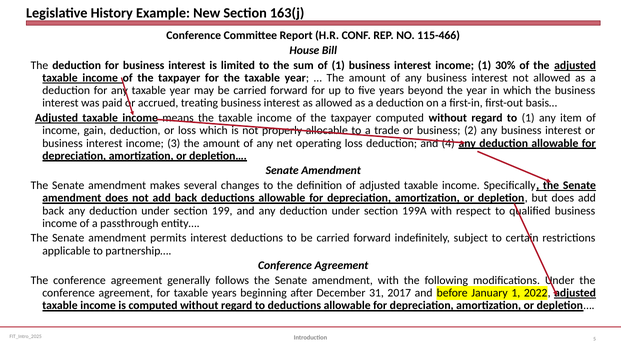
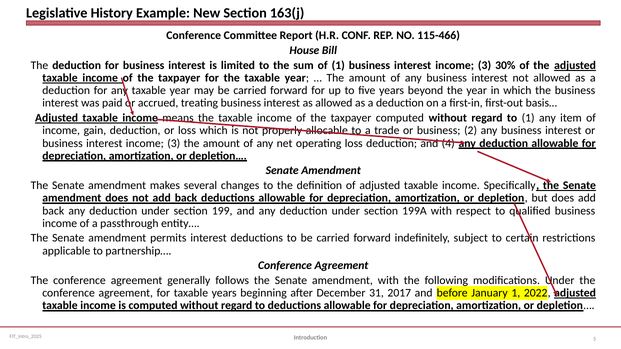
1 at (485, 66): 1 -> 3
